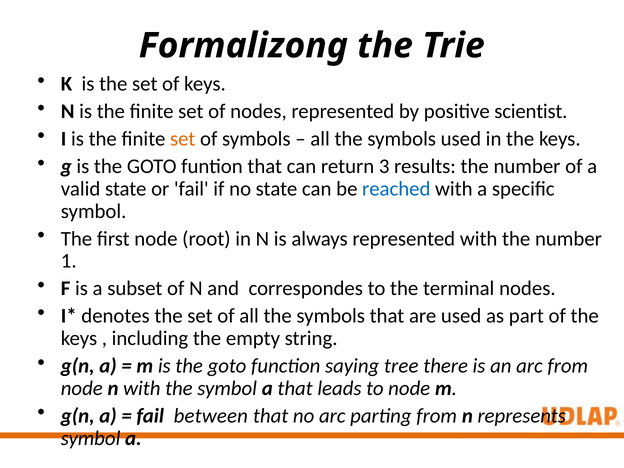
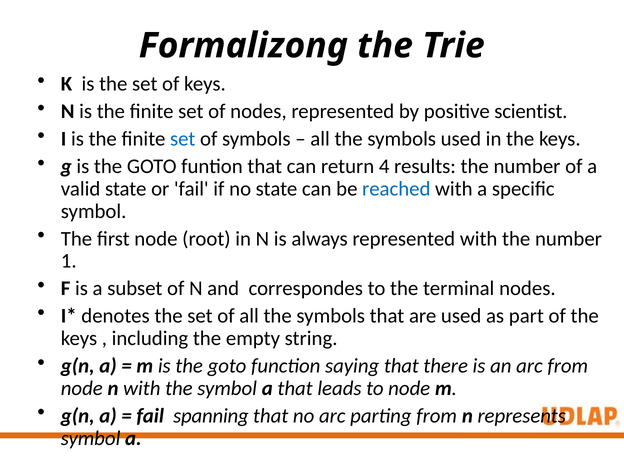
set at (183, 139) colour: orange -> blue
3: 3 -> 4
saying tree: tree -> that
between: between -> spanning
